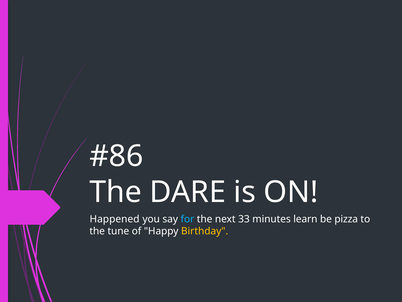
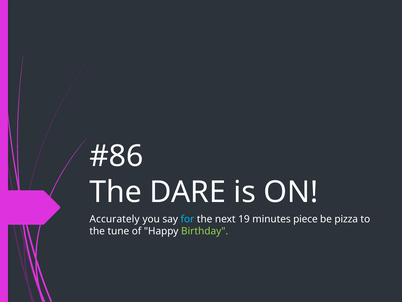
Happened: Happened -> Accurately
33: 33 -> 19
learn: learn -> piece
Birthday colour: yellow -> light green
